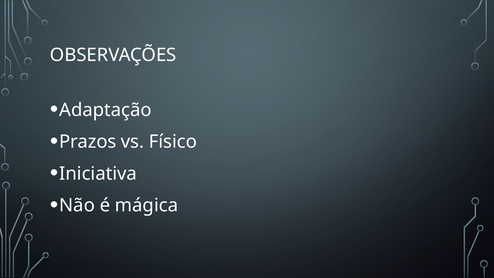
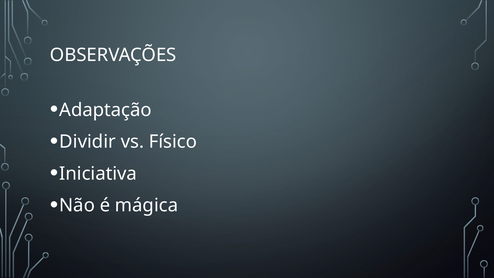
Prazos: Prazos -> Dividir
